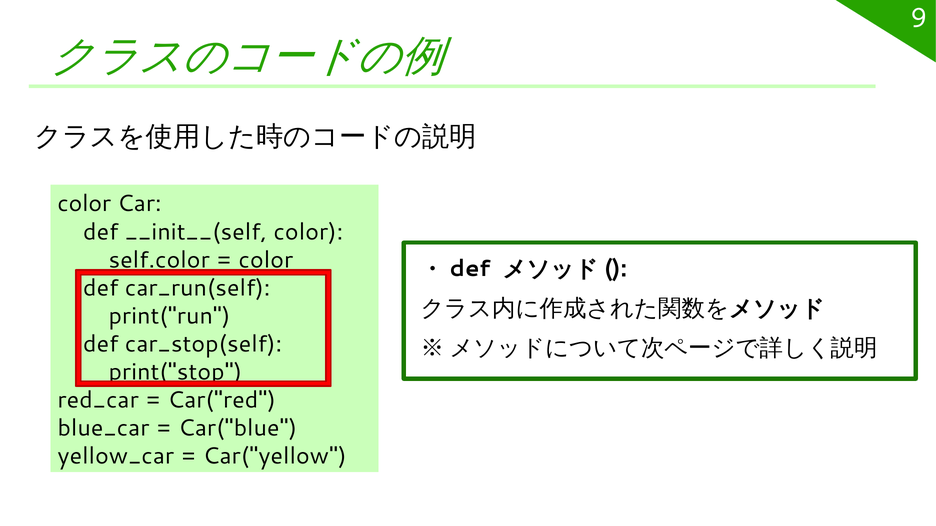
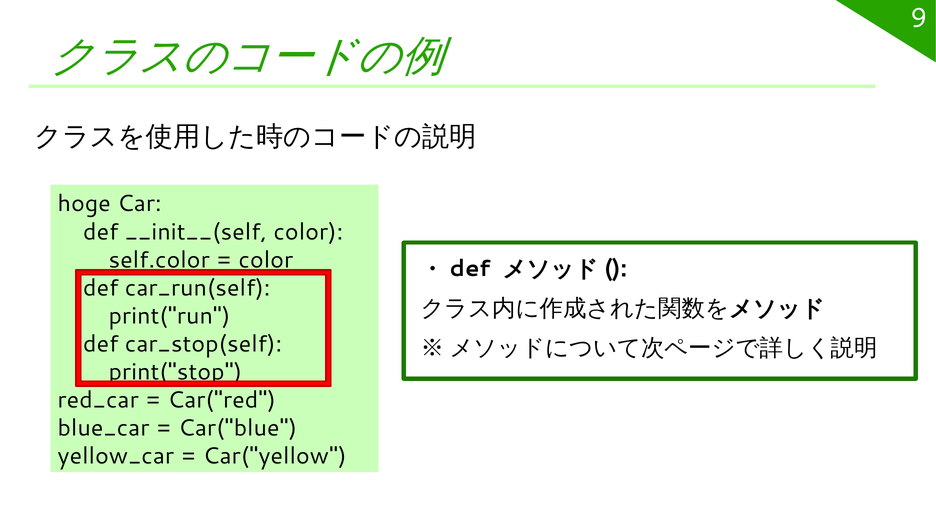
color at (84, 204): color -> hoge
